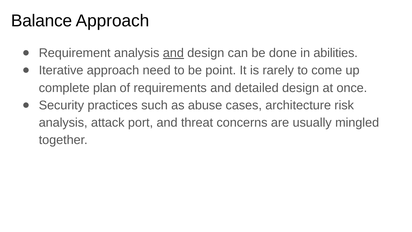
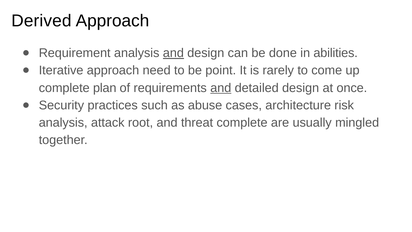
Balance: Balance -> Derived
and at (221, 88) underline: none -> present
port: port -> root
threat concerns: concerns -> complete
